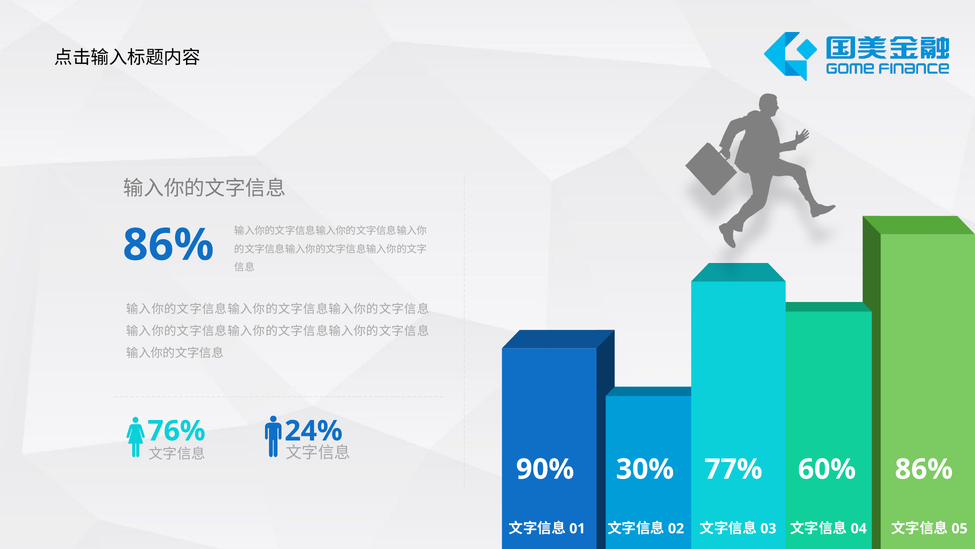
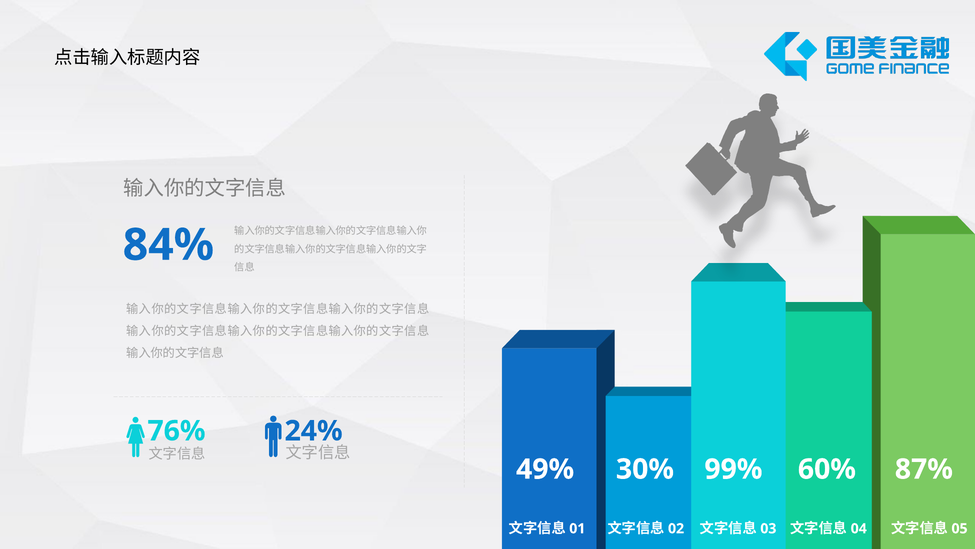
86% at (168, 245): 86% -> 84%
90%: 90% -> 49%
77%: 77% -> 99%
60% 86%: 86% -> 87%
